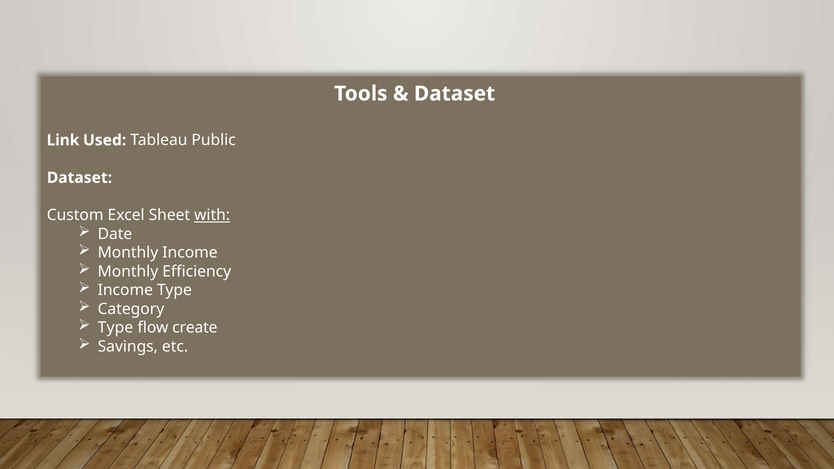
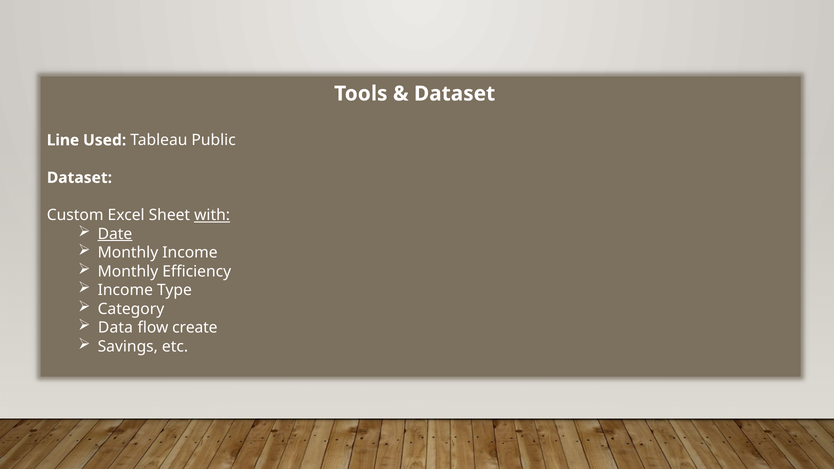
Link: Link -> Line
Date underline: none -> present
Type at (115, 328): Type -> Data
